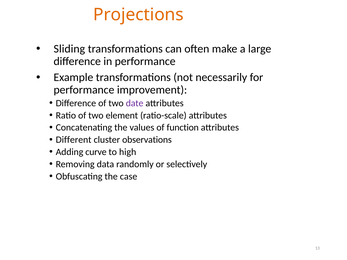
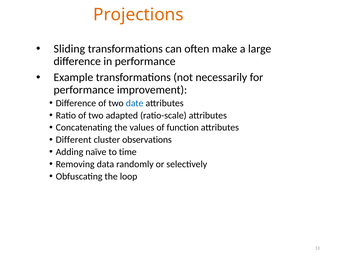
date colour: purple -> blue
element: element -> adapted
curve: curve -> naïve
high: high -> time
case: case -> loop
